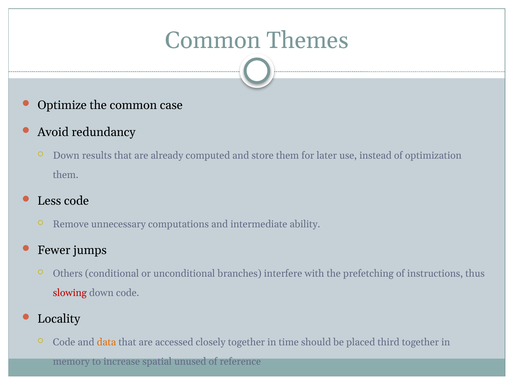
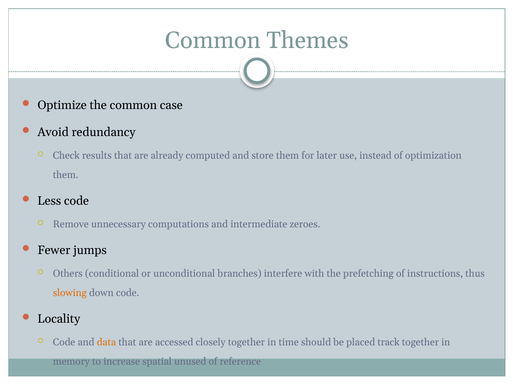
Down at (66, 156): Down -> Check
ability: ability -> zeroes
slowing colour: red -> orange
third: third -> track
